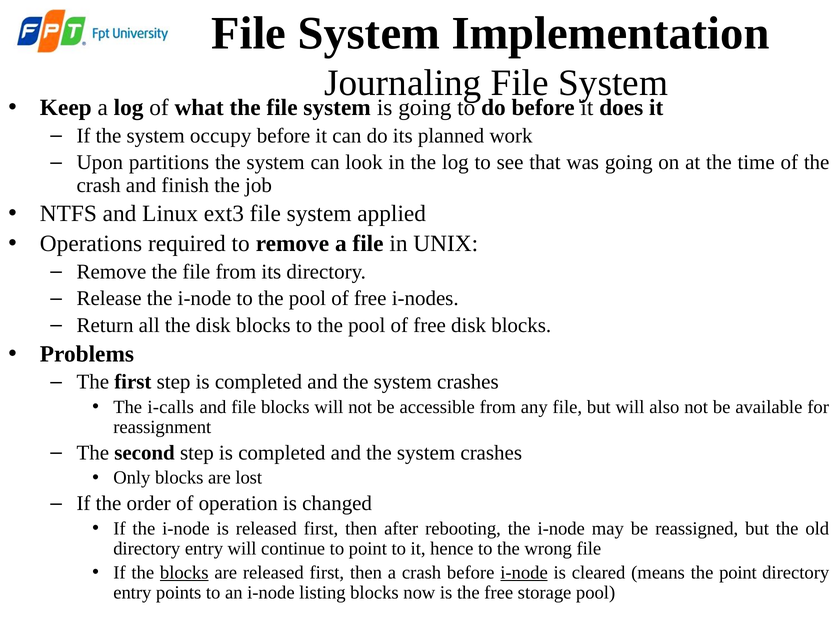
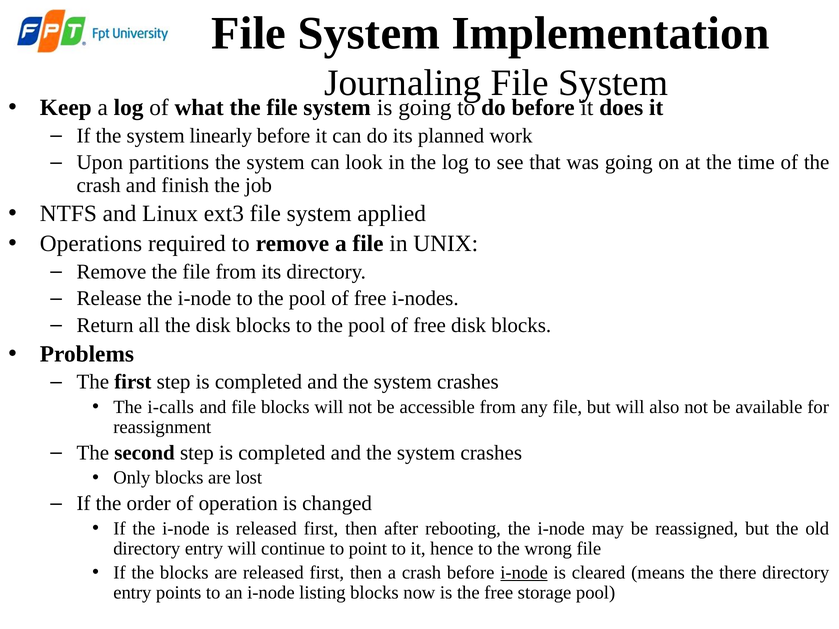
occupy: occupy -> linearly
blocks at (184, 573) underline: present -> none
the point: point -> there
